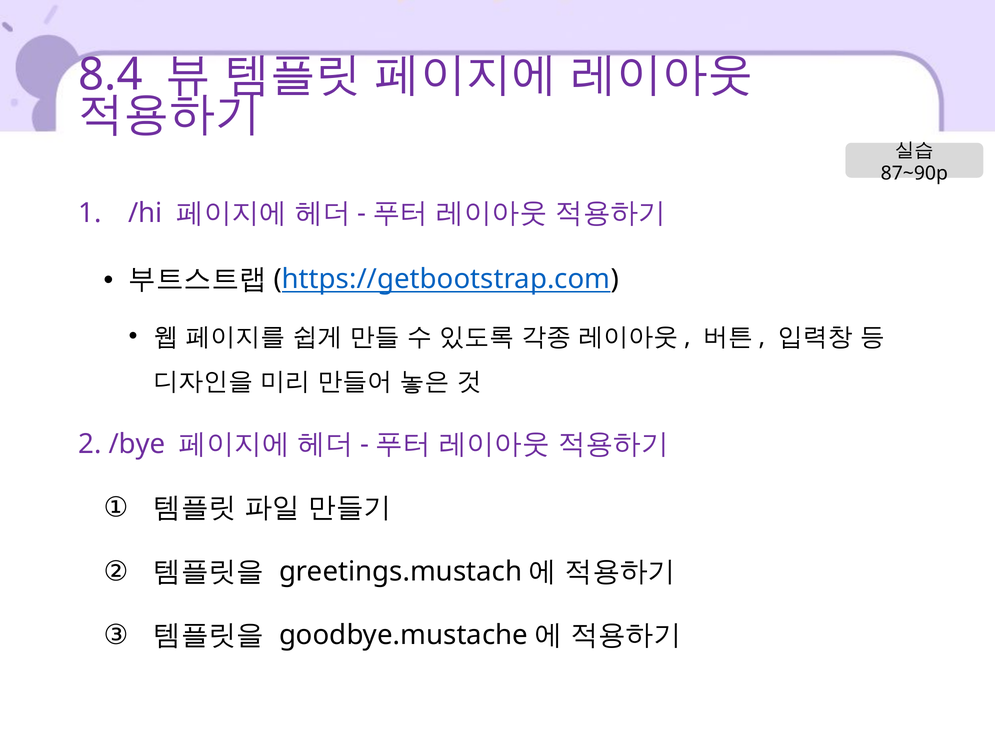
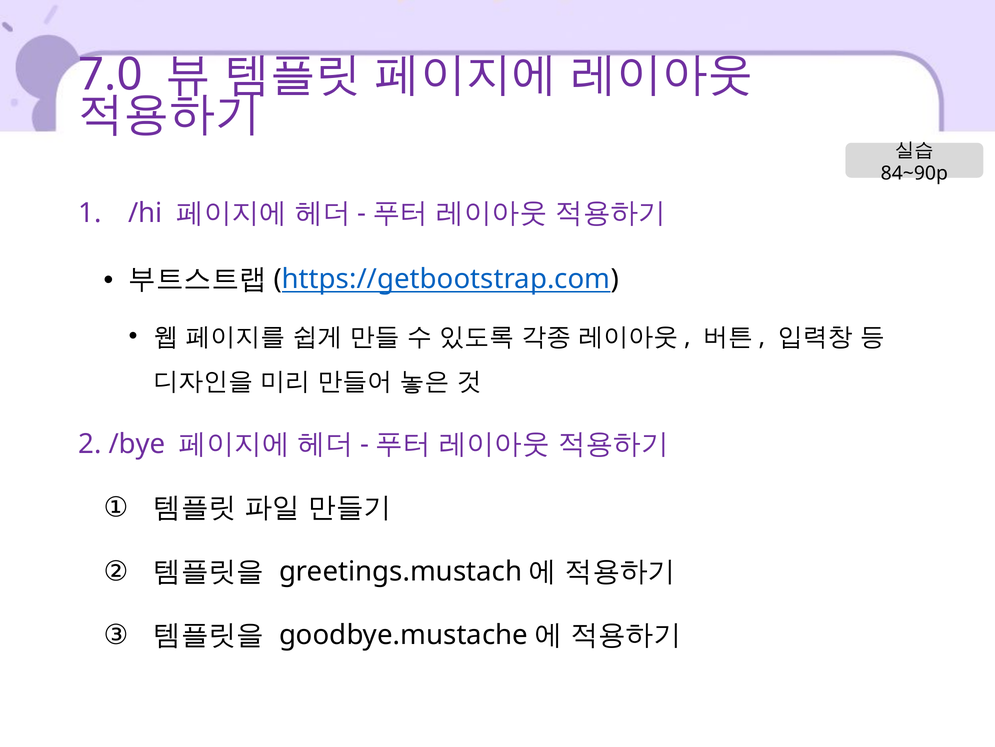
8.4: 8.4 -> 7.0
87~90p: 87~90p -> 84~90p
